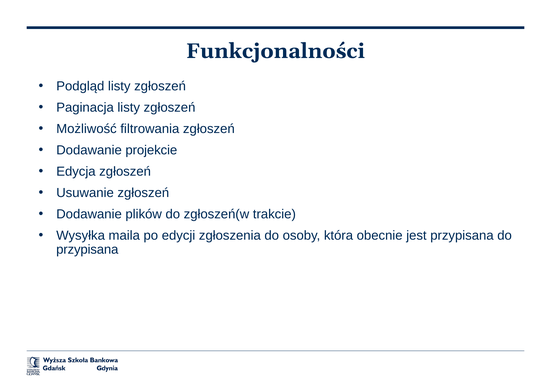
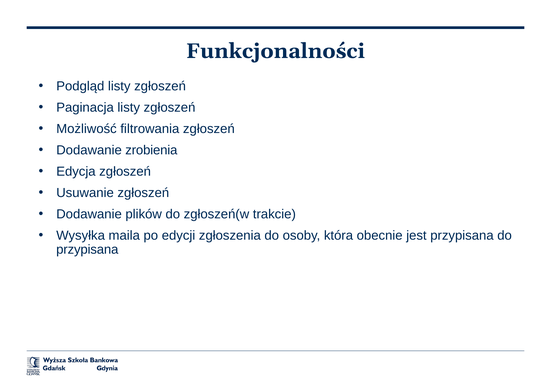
projekcie: projekcie -> zrobienia
